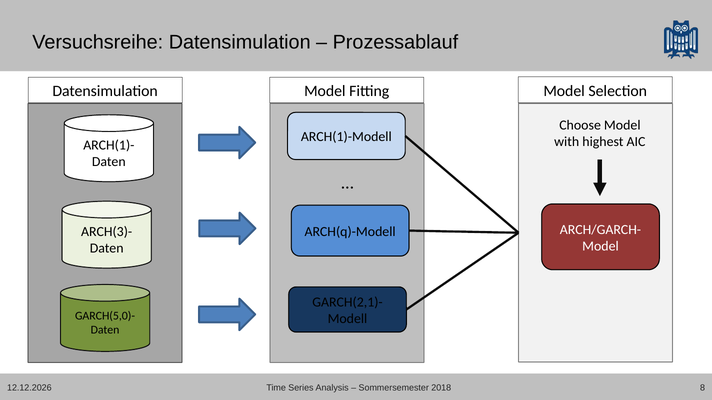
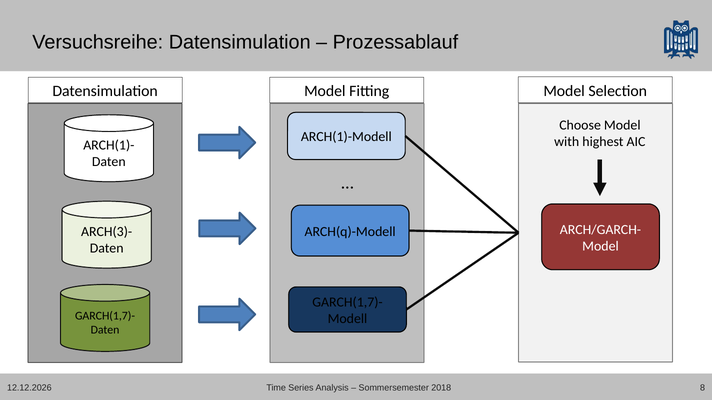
GARCH(2,1)- at (348, 303): GARCH(2,1)- -> GARCH(1,7)-
GARCH(5,0)- at (105, 316): GARCH(5,0)- -> GARCH(1,7)-
